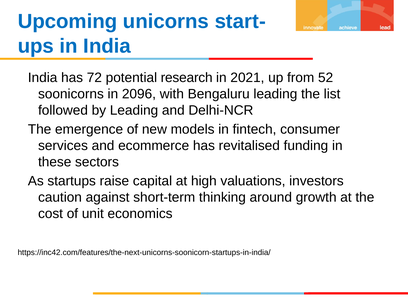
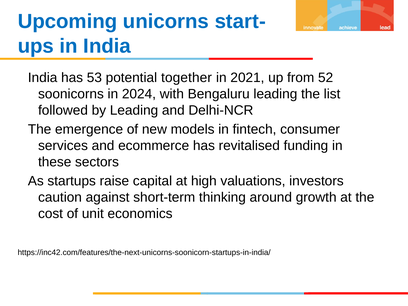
72: 72 -> 53
research: research -> together
2096: 2096 -> 2024
